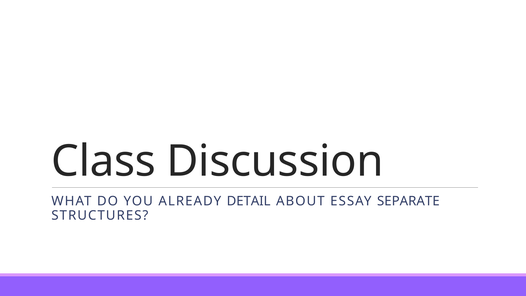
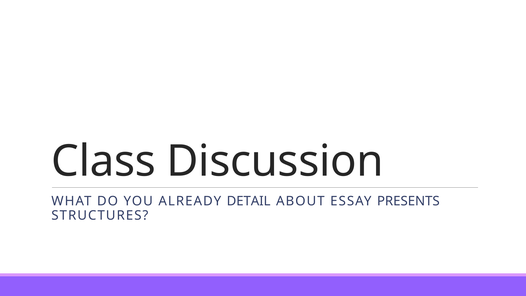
SEPARATE: SEPARATE -> PRESENTS
